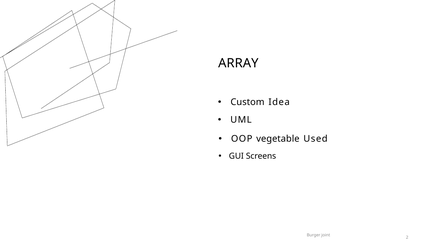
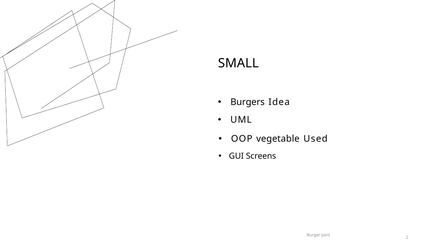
ARRAY: ARRAY -> SMALL
Custom: Custom -> Burgers
